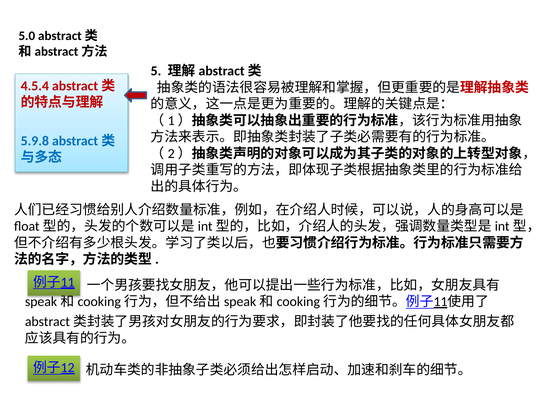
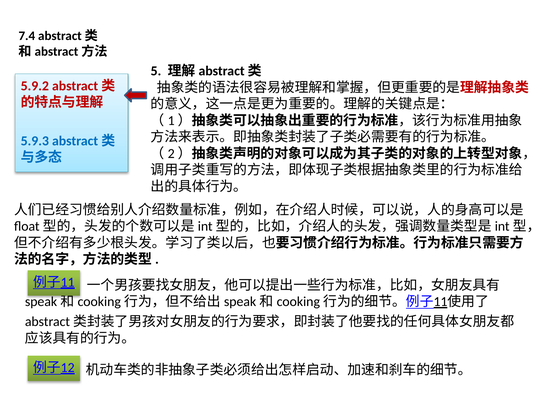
5.0: 5.0 -> 7.4
4.5.4: 4.5.4 -> 5.9.2
5.9.8: 5.9.8 -> 5.9.3
